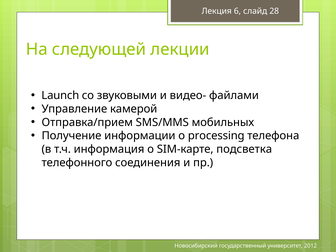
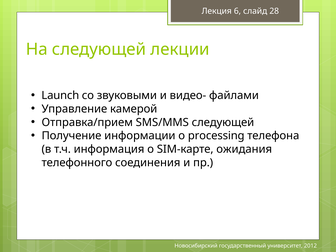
SMS/MMS мобильных: мобильных -> следующей
подсветка: подсветка -> ожидания
